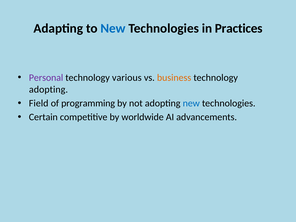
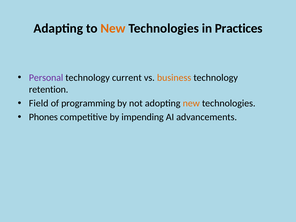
New at (113, 28) colour: blue -> orange
various: various -> current
adopting at (48, 89): adopting -> retention
new at (191, 103) colour: blue -> orange
Certain: Certain -> Phones
worldwide: worldwide -> impending
